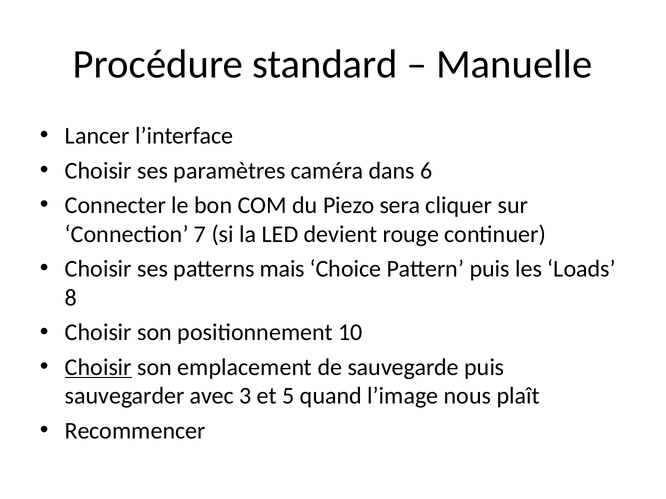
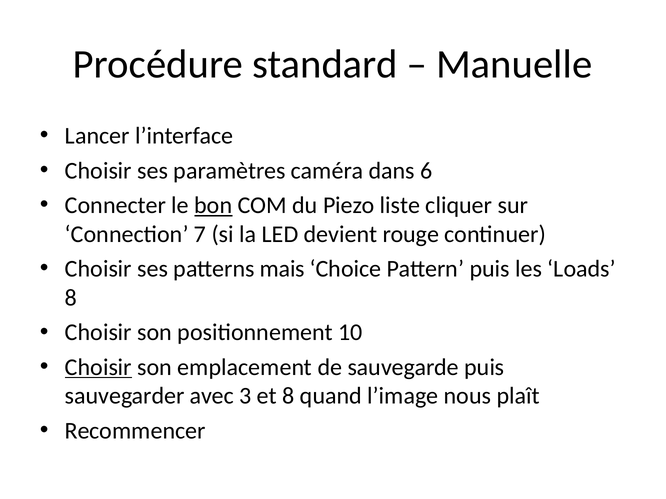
bon underline: none -> present
sera: sera -> liste
et 5: 5 -> 8
